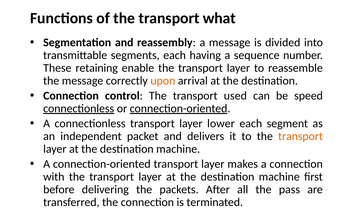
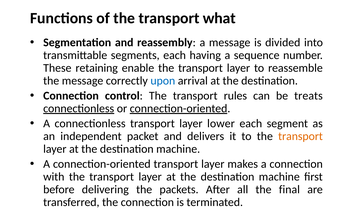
upon colour: orange -> blue
used: used -> rules
speed: speed -> treats
pass: pass -> final
